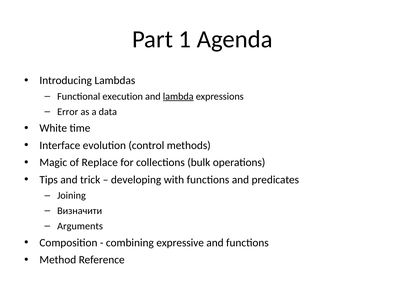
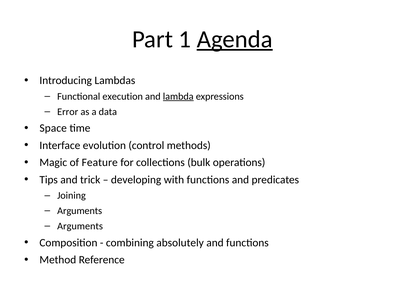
Agenda underline: none -> present
White: White -> Space
Replace: Replace -> Feature
Визначити at (80, 211): Визначити -> Arguments
expressive: expressive -> absolutely
